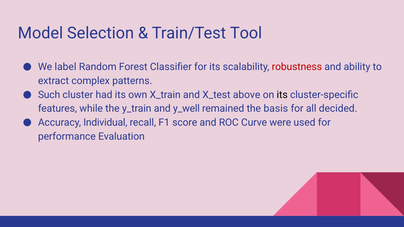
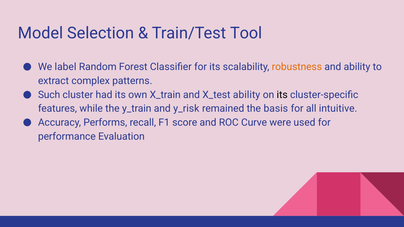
robustness colour: red -> orange
X_test above: above -> ability
y_well: y_well -> y_risk
decided: decided -> intuitive
Individual: Individual -> Performs
